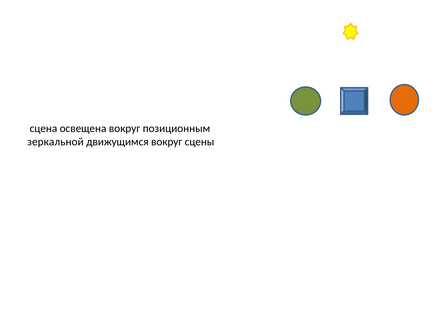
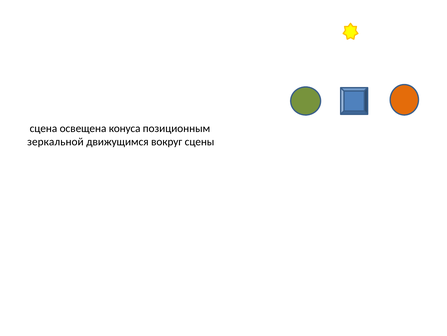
освещена вокруг: вокруг -> конуса
